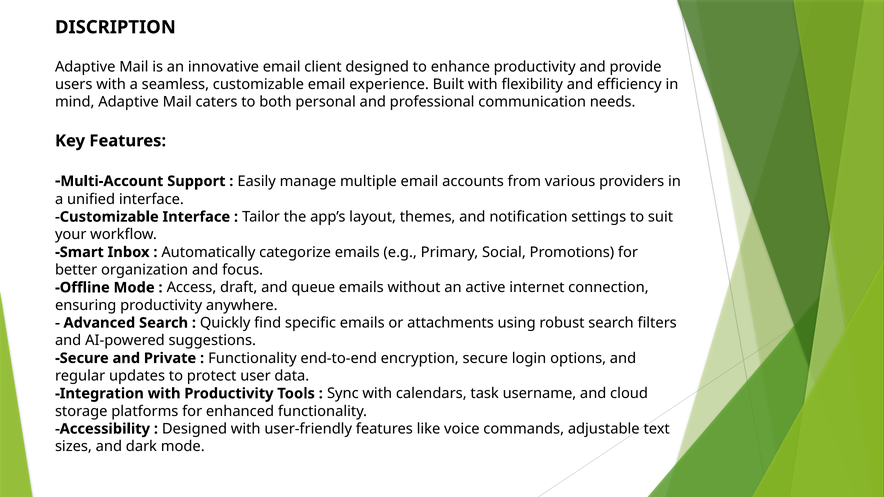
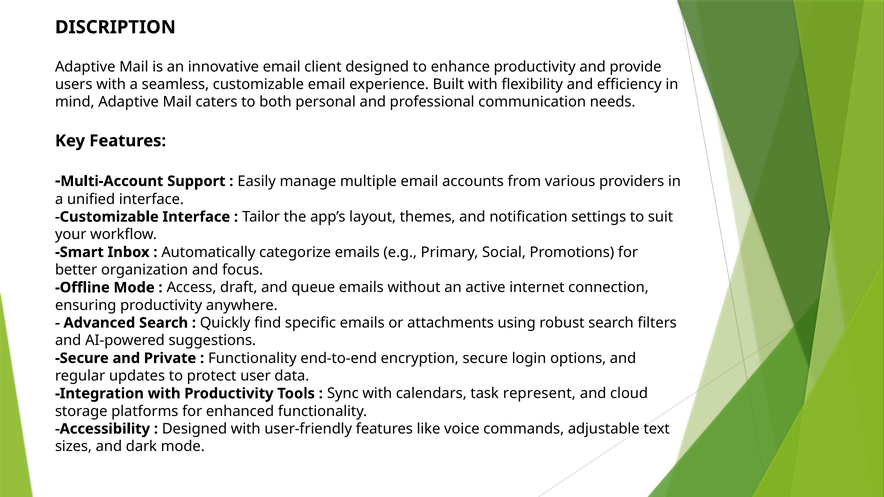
username: username -> represent
